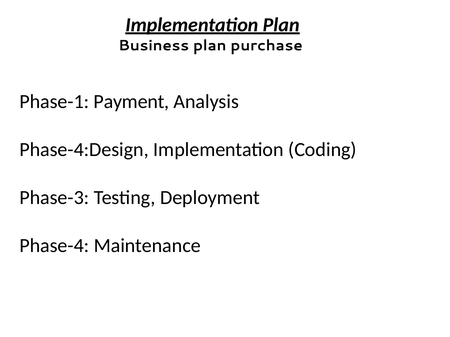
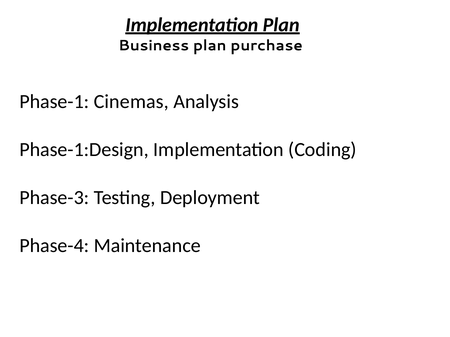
Payment: Payment -> Cinemas
Phase-4:Design: Phase-4:Design -> Phase-1:Design
